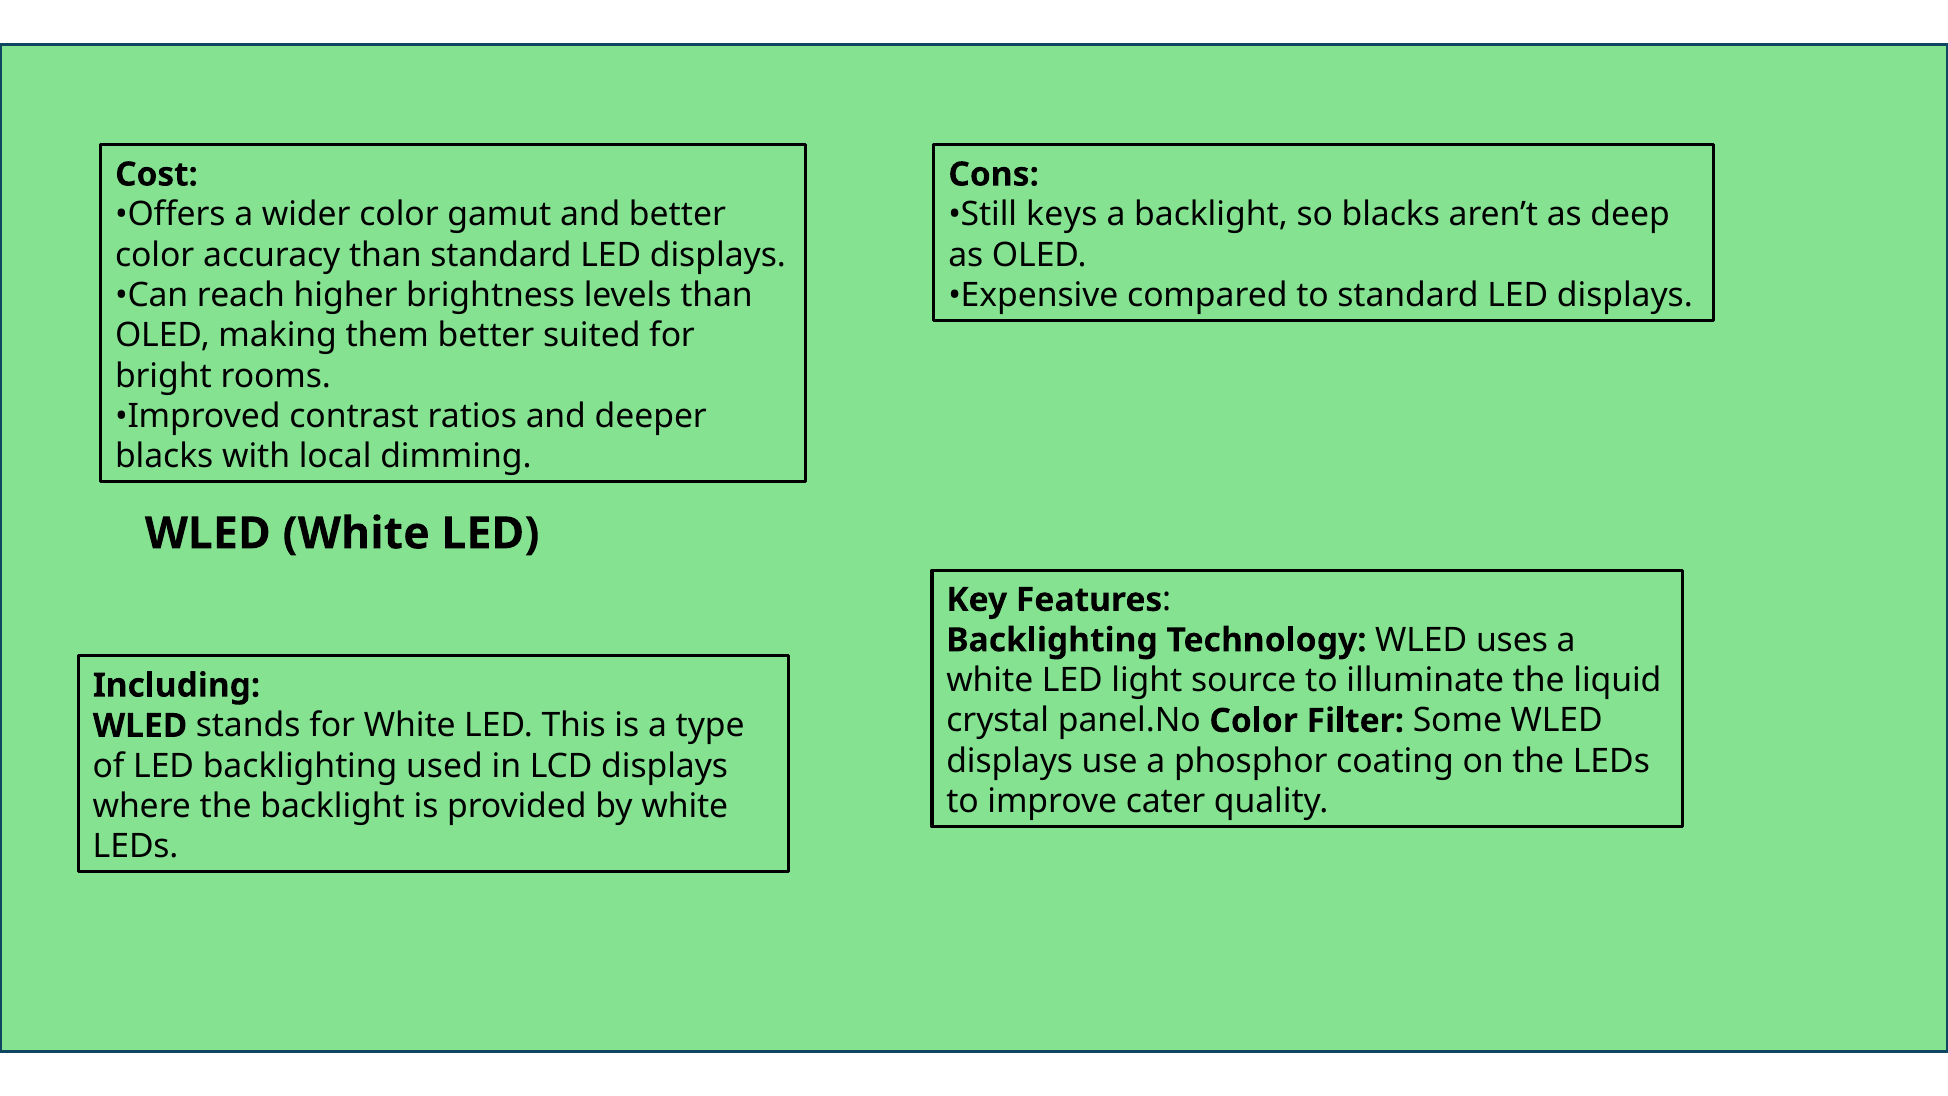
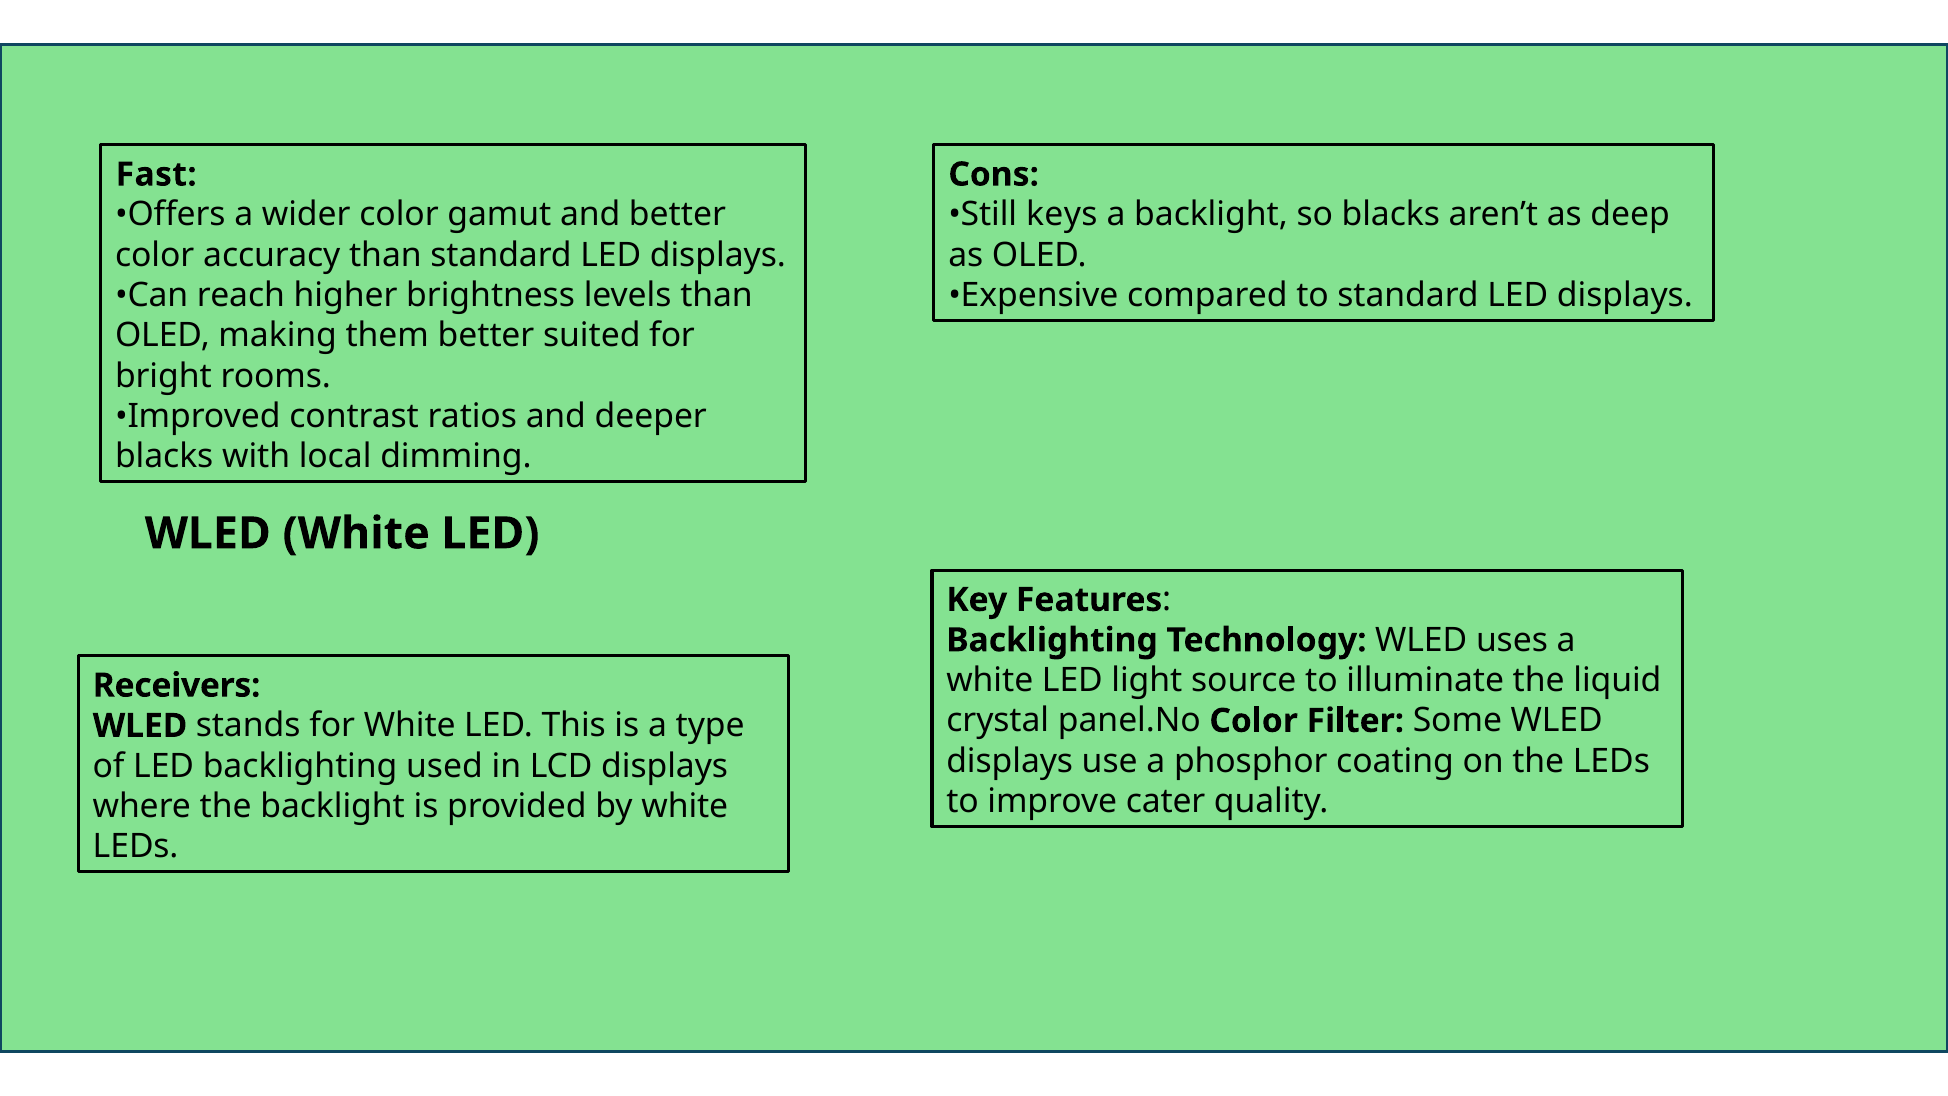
Cost: Cost -> Fast
Including: Including -> Receivers
